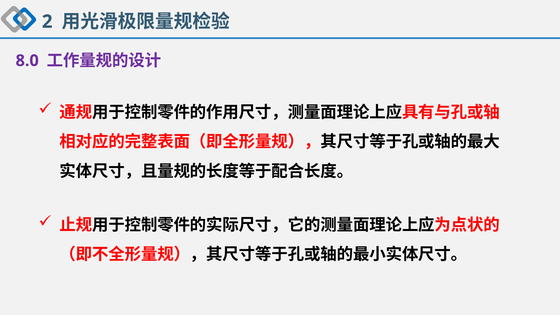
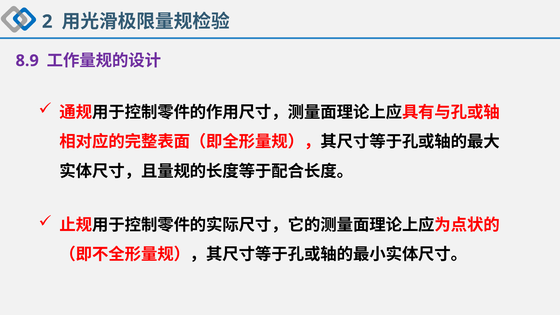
8.0: 8.0 -> 8.9
